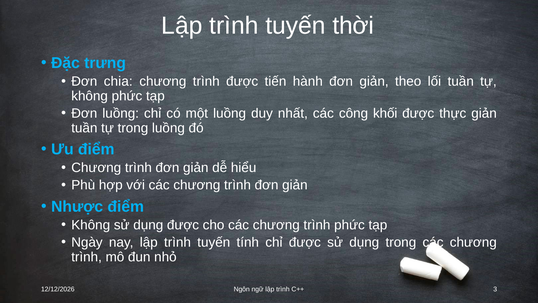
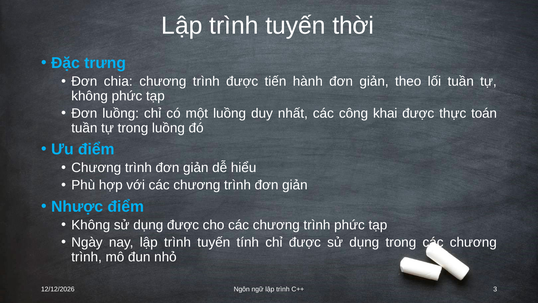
khối: khối -> khai
thực giản: giản -> toán
